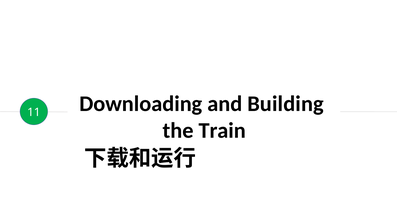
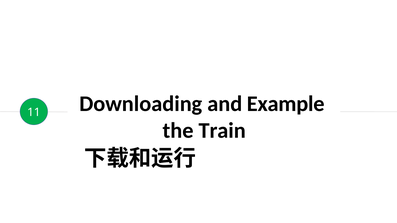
Building: Building -> Example
